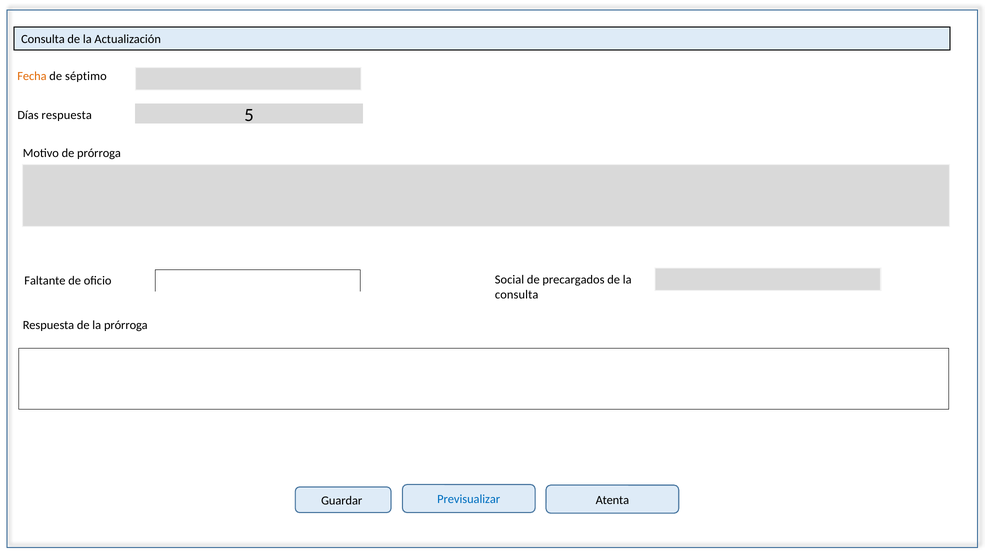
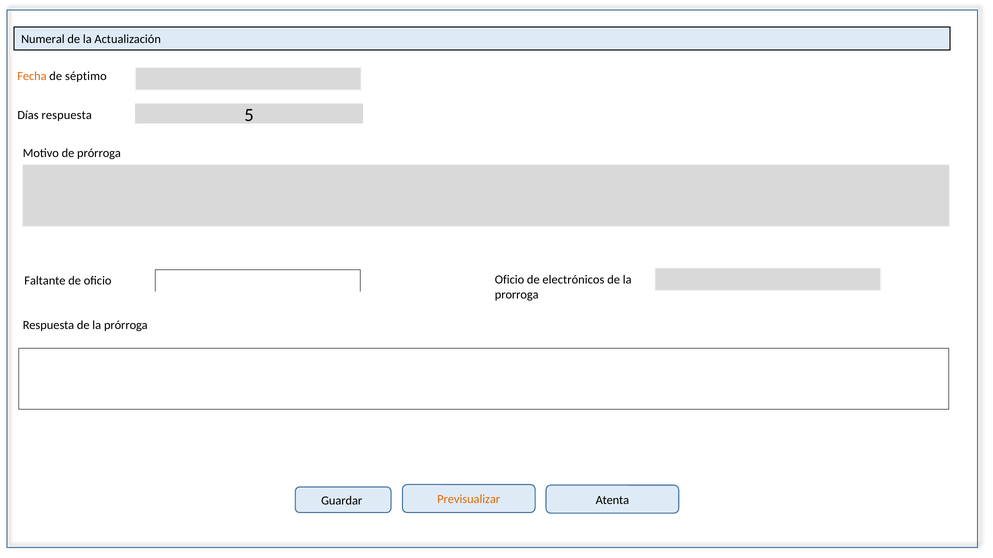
Consulta at (43, 39): Consulta -> Numeral
oficio Social: Social -> Oficio
precargados: precargados -> electrónicos
consulta at (517, 295): consulta -> prorroga
Previsualizar colour: blue -> orange
